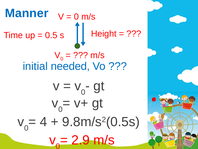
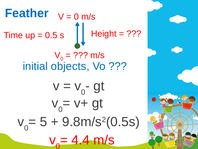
Manner: Manner -> Feather
needed: needed -> objects
4: 4 -> 5
2.9: 2.9 -> 4.4
